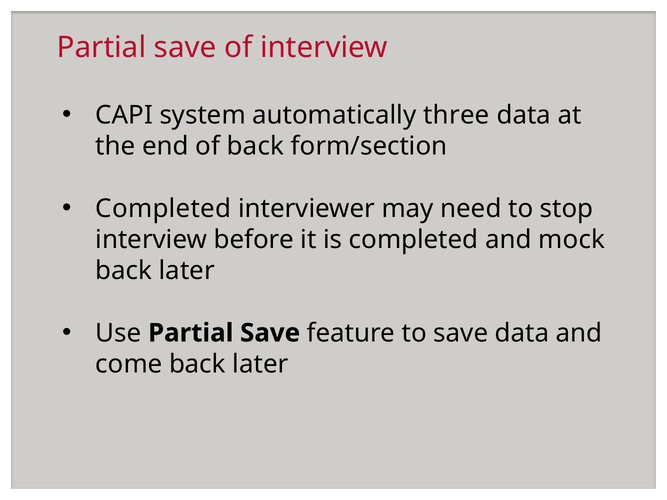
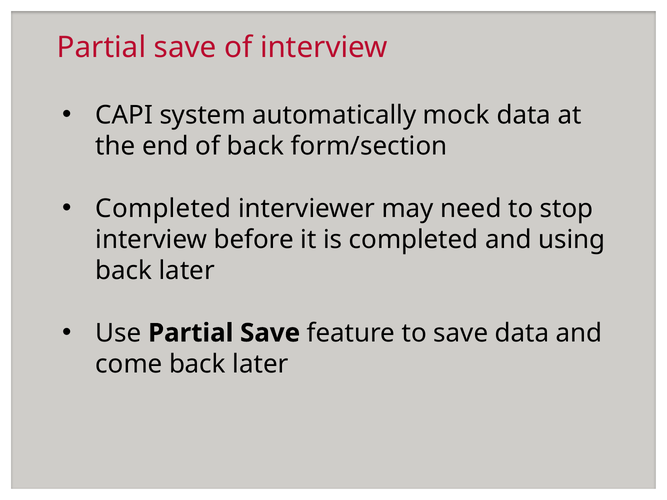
three: three -> mock
mock: mock -> using
